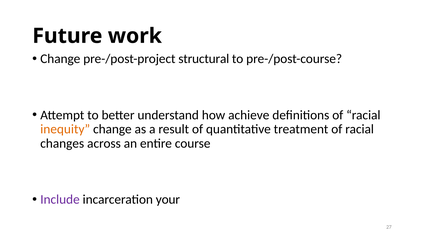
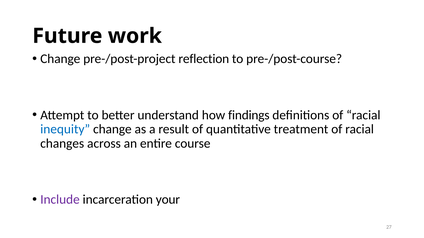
structural: structural -> reflection
achieve: achieve -> findings
inequity colour: orange -> blue
